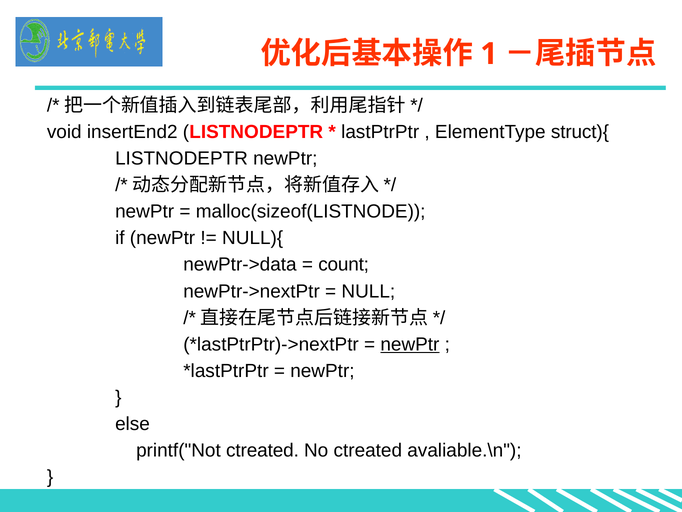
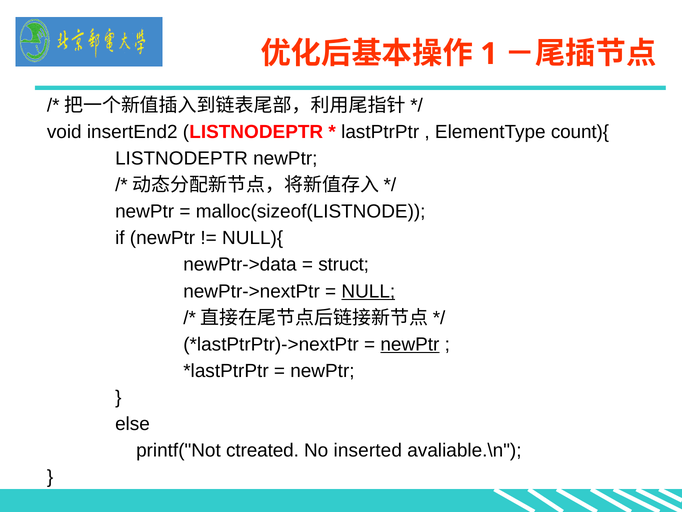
struct){: struct){ -> count){
count: count -> struct
NULL underline: none -> present
No ctreated: ctreated -> inserted
